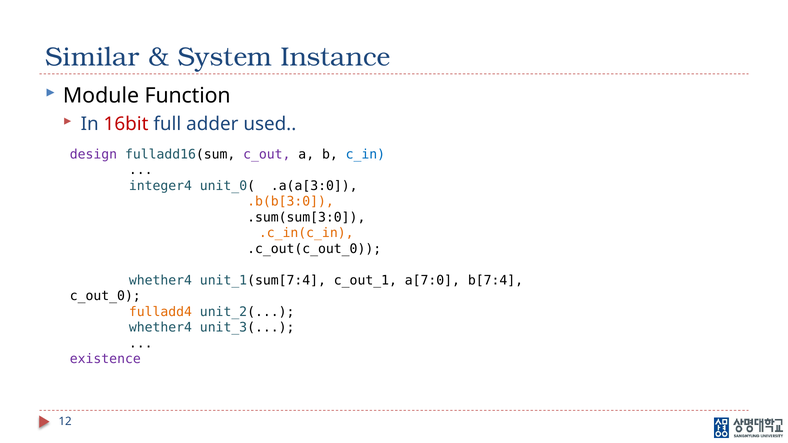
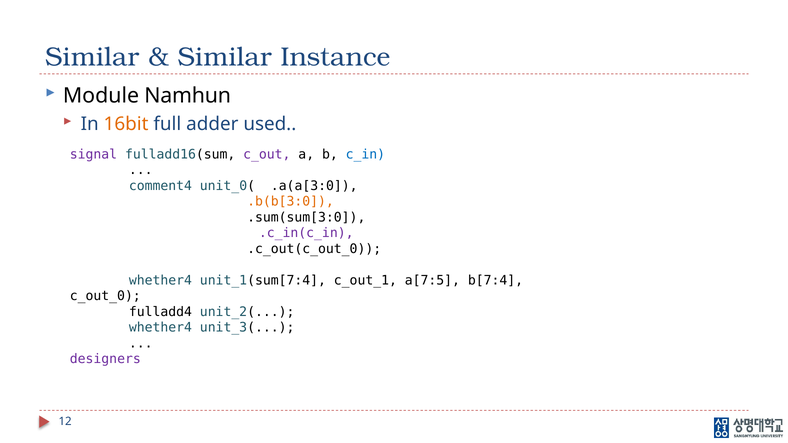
System at (225, 57): System -> Similar
Function: Function -> Namhun
16bit colour: red -> orange
design: design -> signal
integer4: integer4 -> comment4
.c_in(c_in colour: orange -> purple
a[7:0: a[7:0 -> a[7:5
fulladd4 colour: orange -> black
existence: existence -> designers
